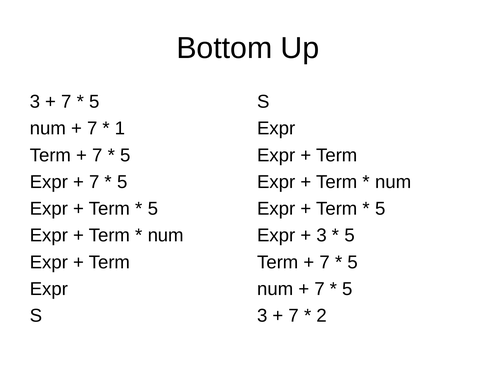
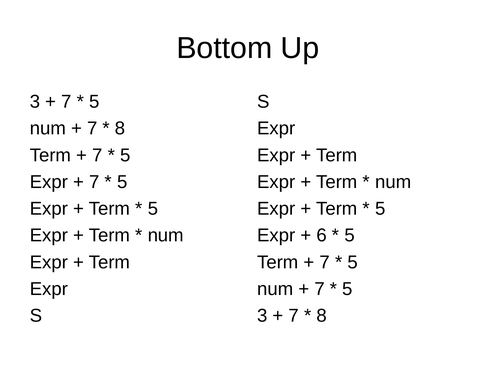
1 at (120, 129): 1 -> 8
3 at (322, 236): 3 -> 6
2 at (322, 316): 2 -> 8
